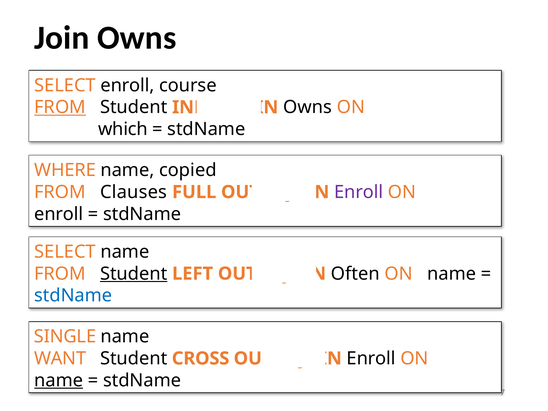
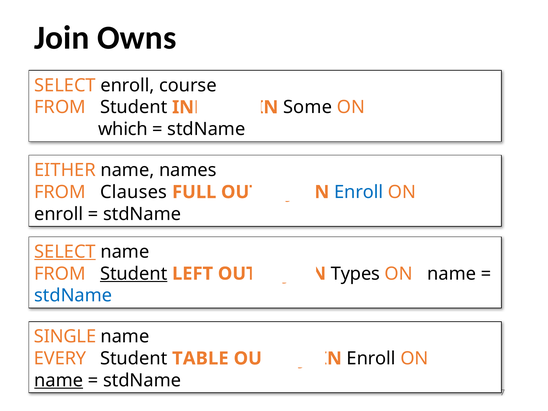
FROM at (60, 107) underline: present -> none
Owns at (308, 107): Owns -> Some
WHERE: WHERE -> EITHER
copied: copied -> names
Enroll at (359, 192) colour: purple -> blue
SELECT at (65, 252) underline: none -> present
Often: Often -> Types
WANT: WANT -> EVERY
CROSS: CROSS -> TABLE
